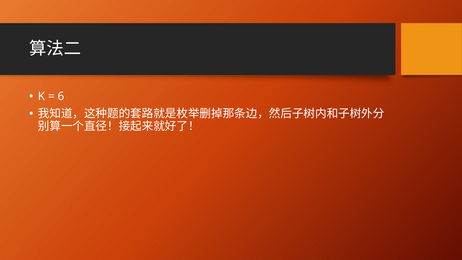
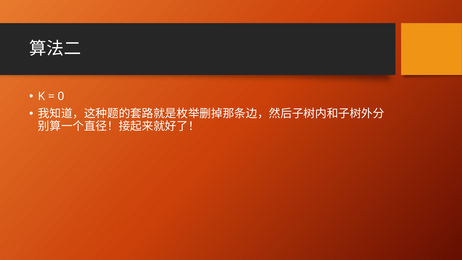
6: 6 -> 0
